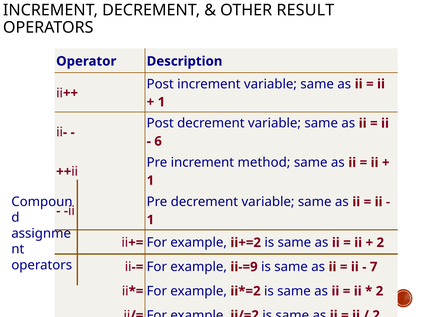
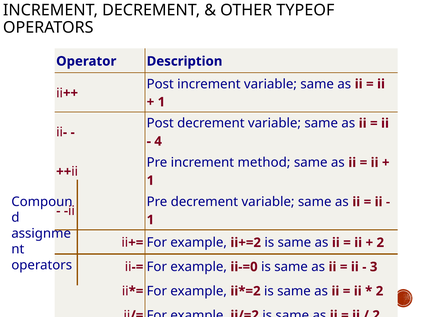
RESULT: RESULT -> TYPEOF
6: 6 -> 4
ii-=9: ii-=9 -> ii-=0
7: 7 -> 3
